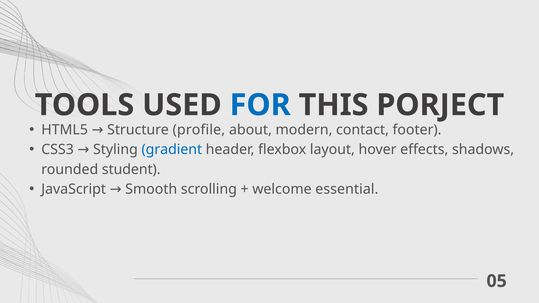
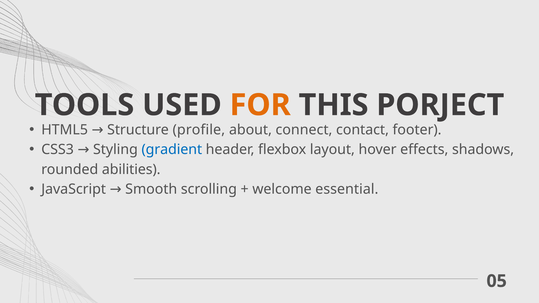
FOR colour: blue -> orange
modern: modern -> connect
student: student -> abilities
